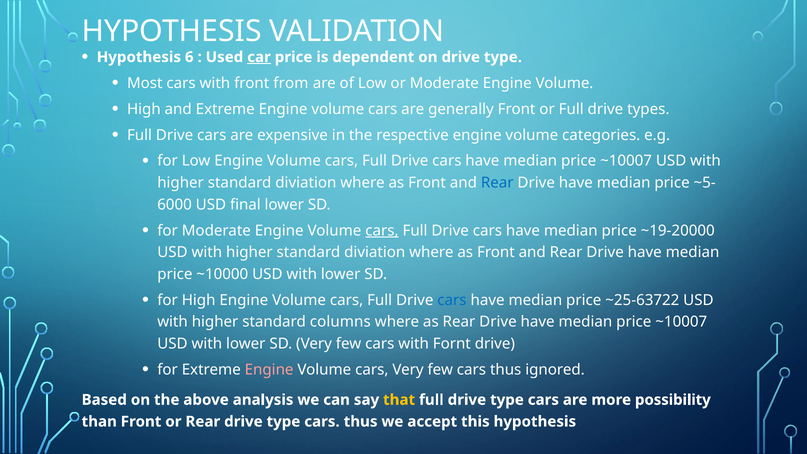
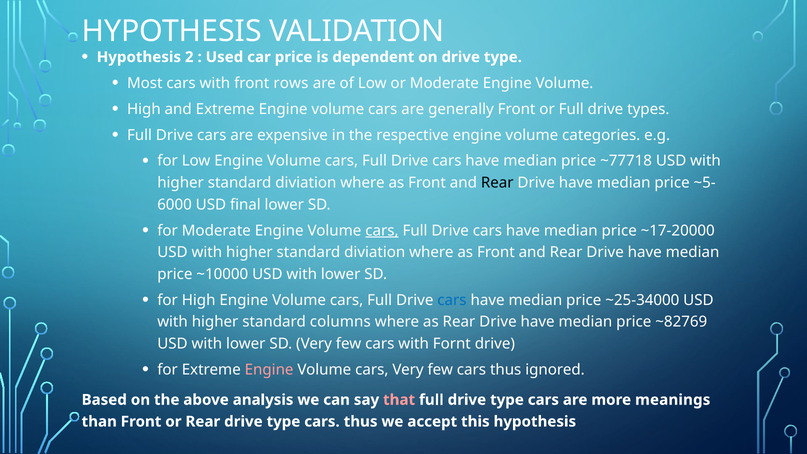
6: 6 -> 2
car underline: present -> none
from: from -> rows
~10007 at (626, 161): ~10007 -> ~77718
Rear at (497, 183) colour: blue -> black
~19-20000: ~19-20000 -> ~17-20000
~25-63722: ~25-63722 -> ~25-34000
~10007 at (681, 322): ~10007 -> ~82769
that colour: yellow -> pink
possibility: possibility -> meanings
